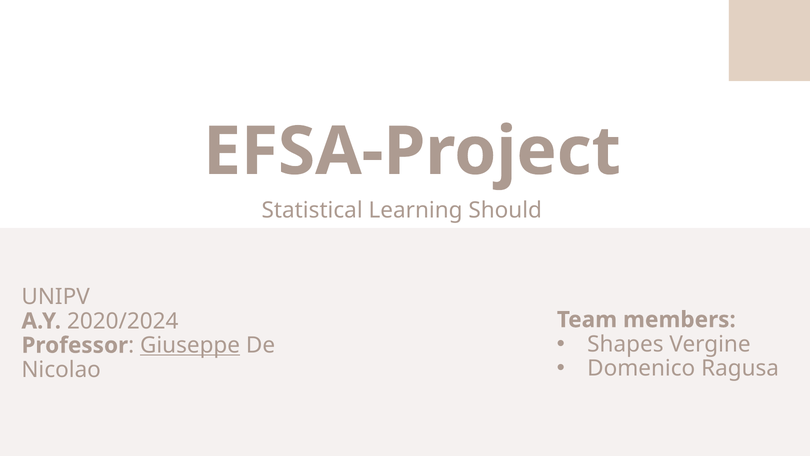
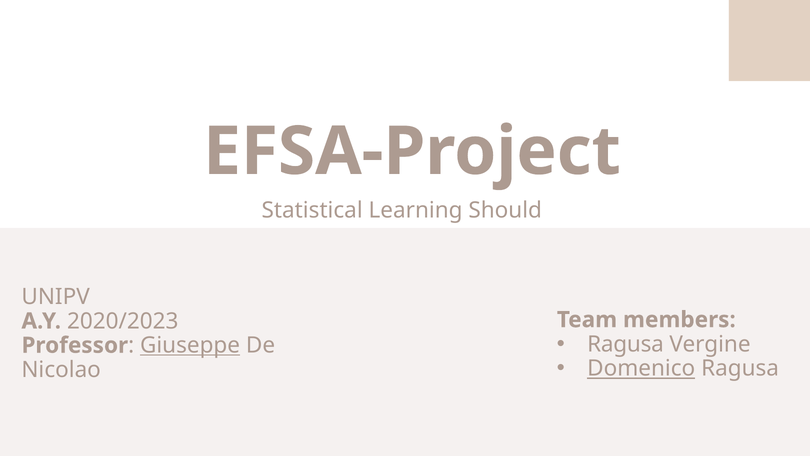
2020/2024: 2020/2024 -> 2020/2023
Shapes at (625, 344): Shapes -> Ragusa
Domenico underline: none -> present
